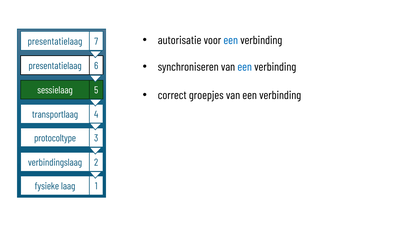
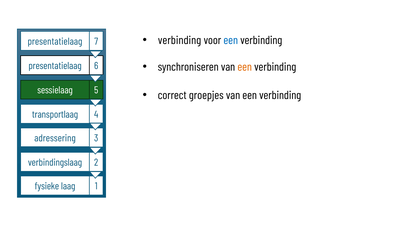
autorisatie at (180, 40): autorisatie -> verbinding
een at (245, 67) colour: blue -> orange
protocoltype: protocoltype -> adressering
